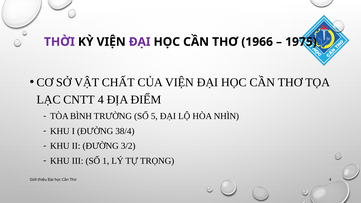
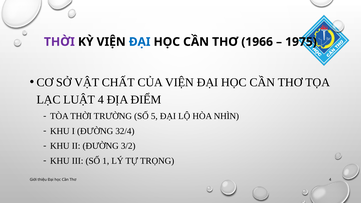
ĐẠI at (140, 42) colour: purple -> blue
CNTT: CNTT -> LUẬT
TÒA BÌNH: BÌNH -> THỜI
38/4: 38/4 -> 32/4
